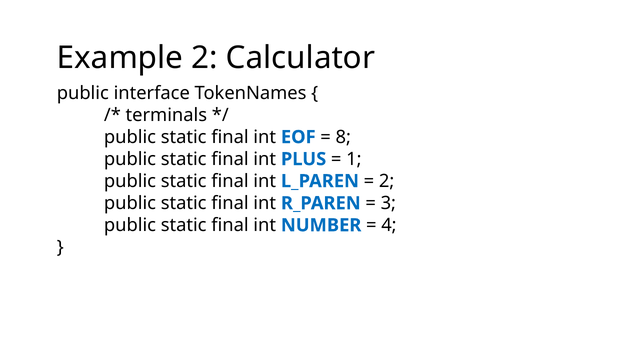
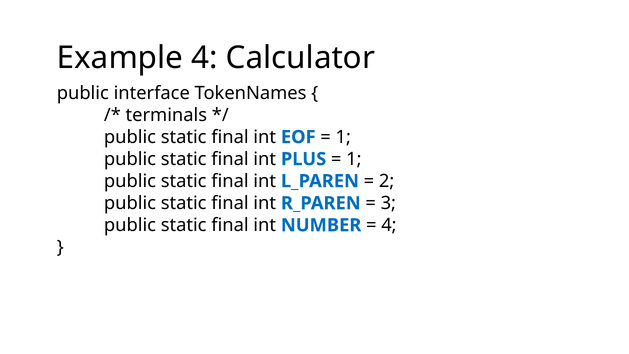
Example 2: 2 -> 4
8 at (343, 137): 8 -> 1
